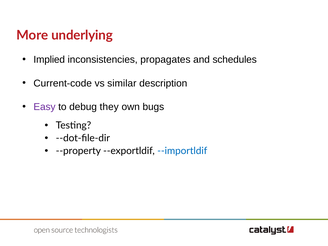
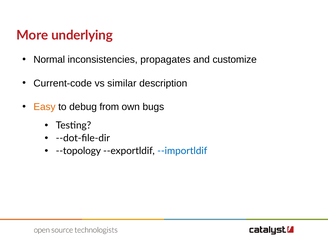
Implied: Implied -> Normal
schedules: schedules -> customize
Easy colour: purple -> orange
they: they -> from
--property: --property -> --topology
